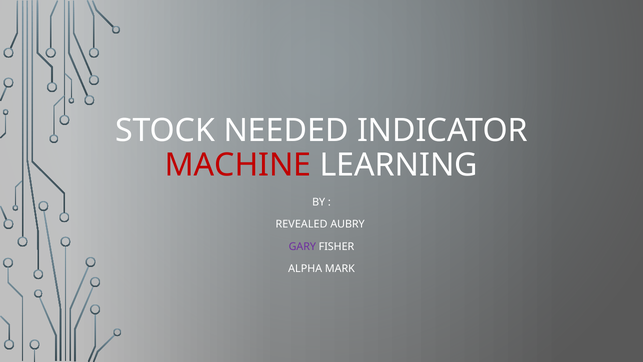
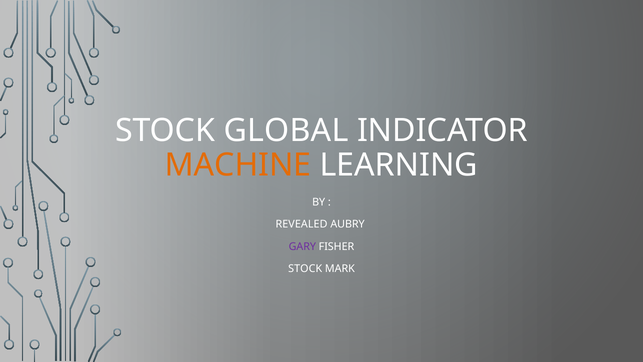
NEEDED: NEEDED -> GLOBAL
MACHINE colour: red -> orange
ALPHA at (305, 268): ALPHA -> STOCK
